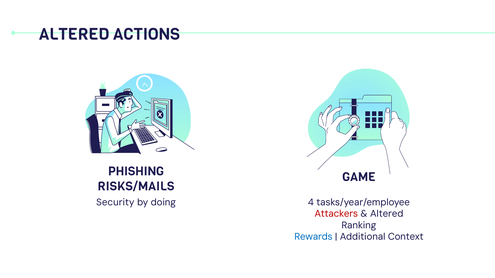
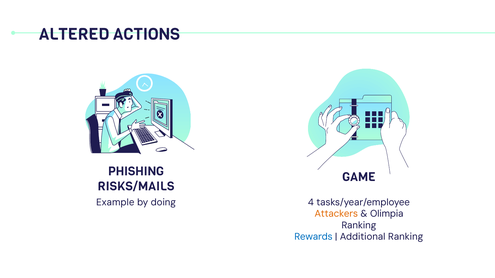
Security: Security -> Example
Attackers colour: red -> orange
Altered at (387, 214): Altered -> Olimpia
Additional Context: Context -> Ranking
